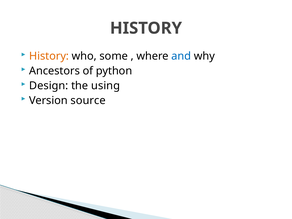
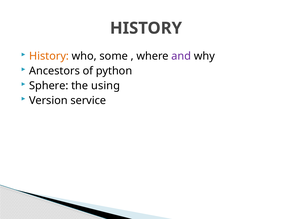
and colour: blue -> purple
Design: Design -> Sphere
source: source -> service
